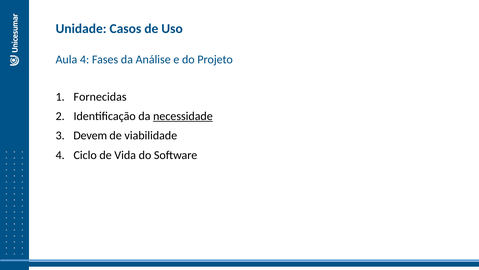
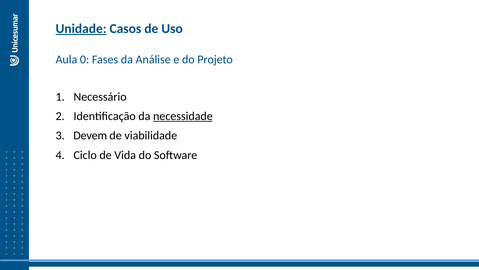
Unidade underline: none -> present
Aula 4: 4 -> 0
Fornecidas: Fornecidas -> Necessário
